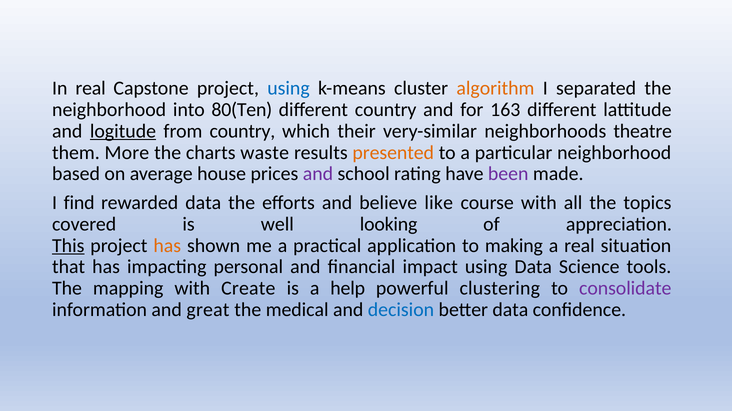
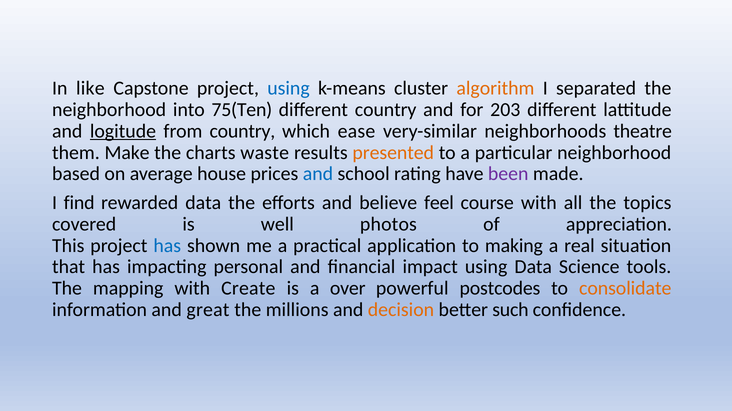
In real: real -> like
80(Ten: 80(Ten -> 75(Ten
163: 163 -> 203
their: their -> ease
More: More -> Make
and at (318, 174) colour: purple -> blue
like: like -> feel
looking: looking -> photos
This underline: present -> none
has at (167, 246) colour: orange -> blue
help: help -> over
clustering: clustering -> postcodes
consolidate colour: purple -> orange
medical: medical -> millions
decision colour: blue -> orange
better data: data -> such
